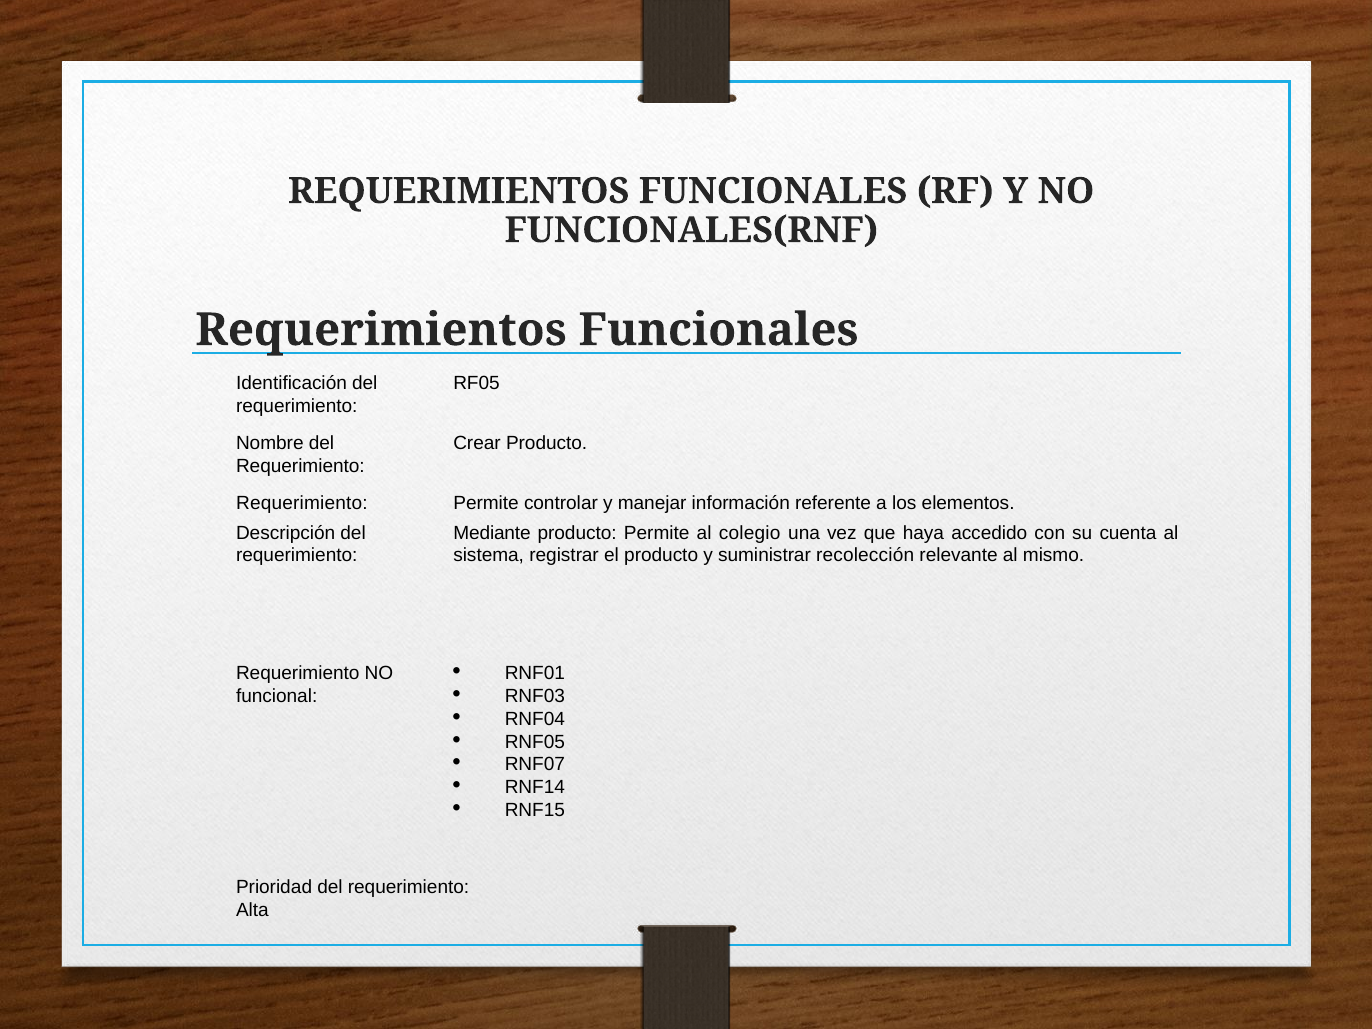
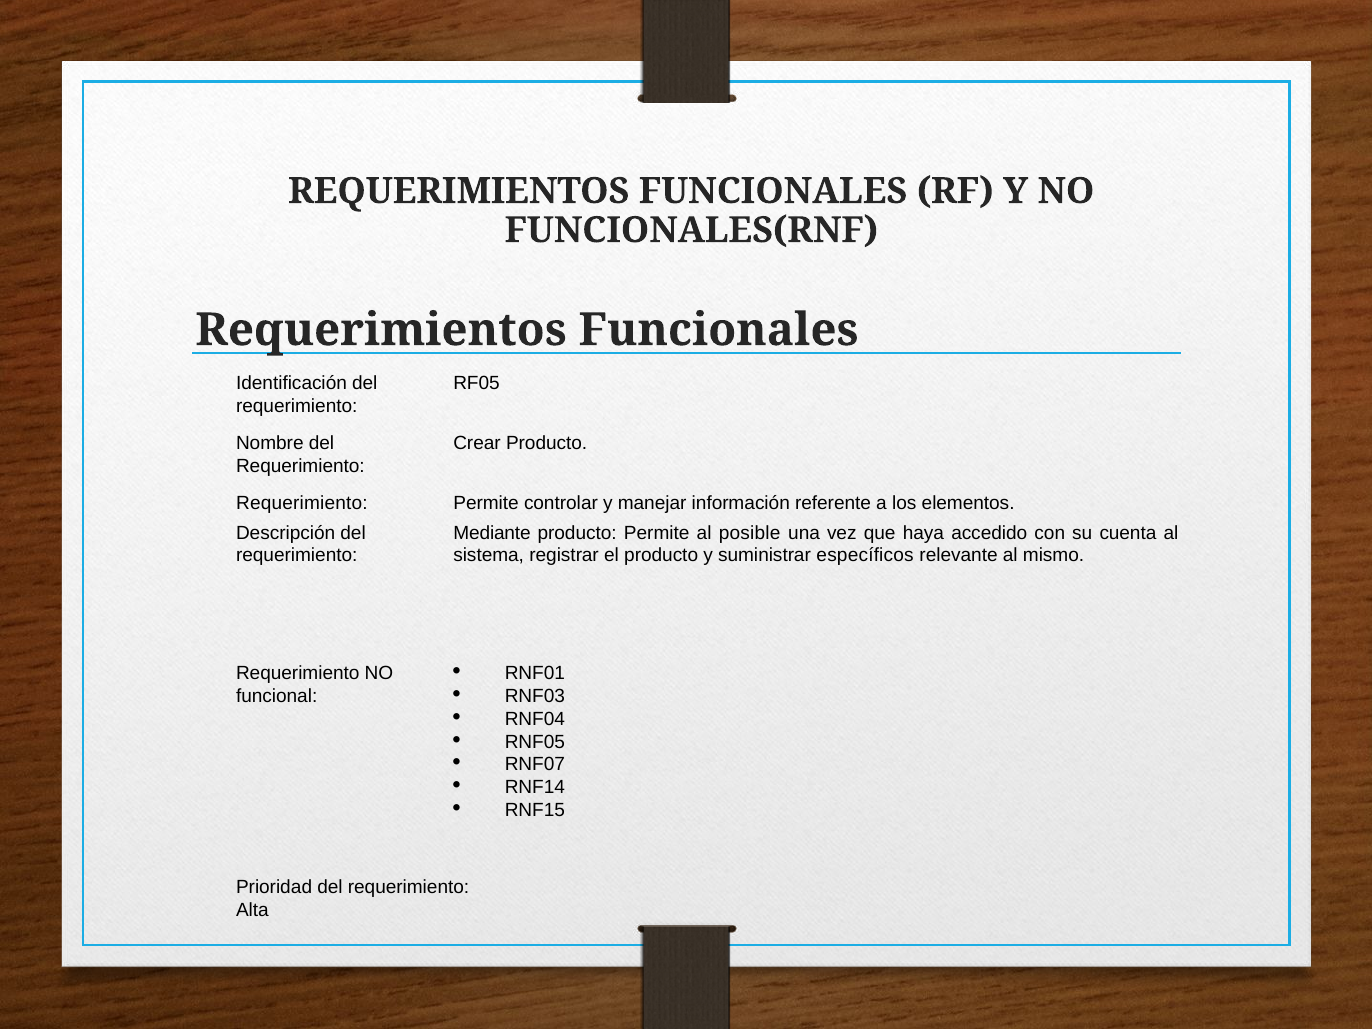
colegio: colegio -> posible
recolección: recolección -> específicos
